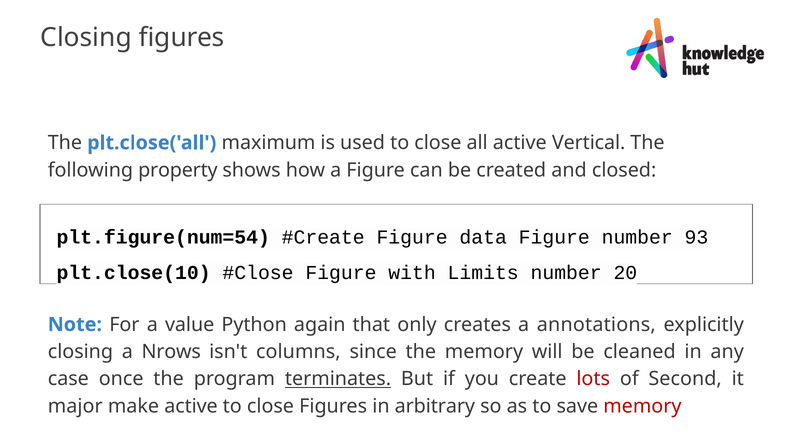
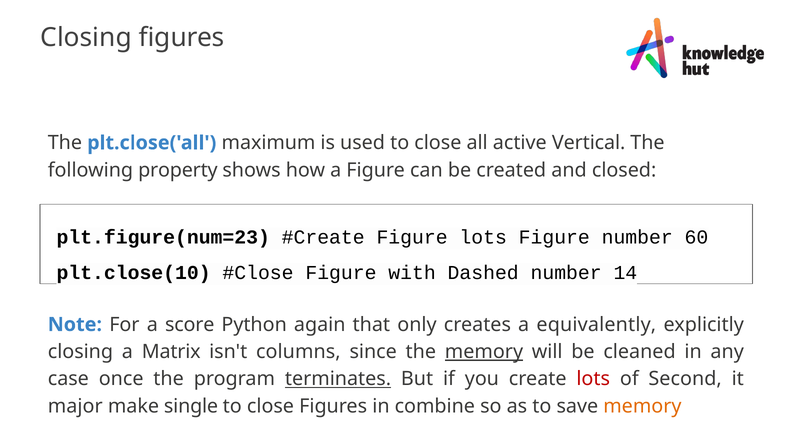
plt.figure(num=54: plt.figure(num=54 -> plt.figure(num=23
Figure data: data -> lots
93: 93 -> 60
Limits: Limits -> Dashed
20: 20 -> 14
value: value -> score
annotations: annotations -> equivalently
Nrows: Nrows -> Matrix
memory at (484, 352) underline: none -> present
make active: active -> single
arbitrary: arbitrary -> combine
memory at (642, 407) colour: red -> orange
